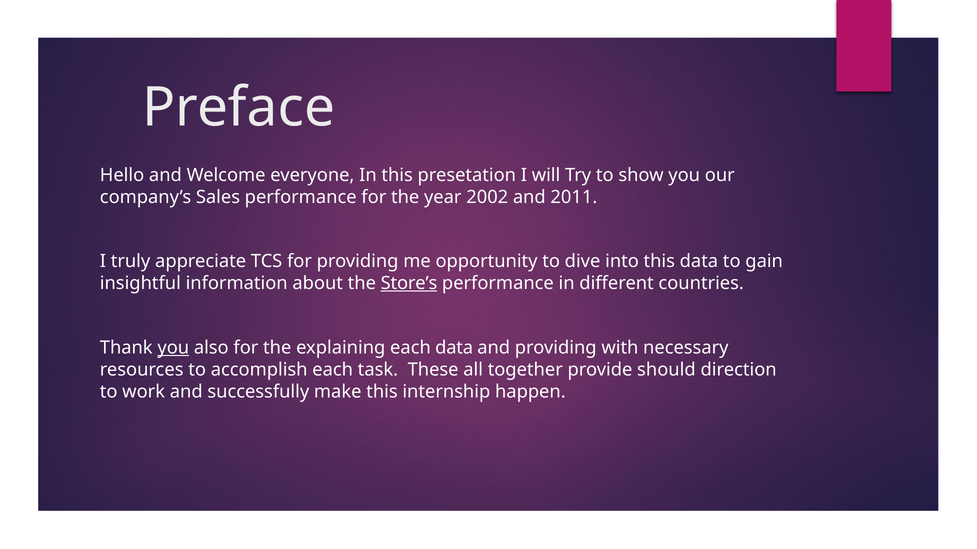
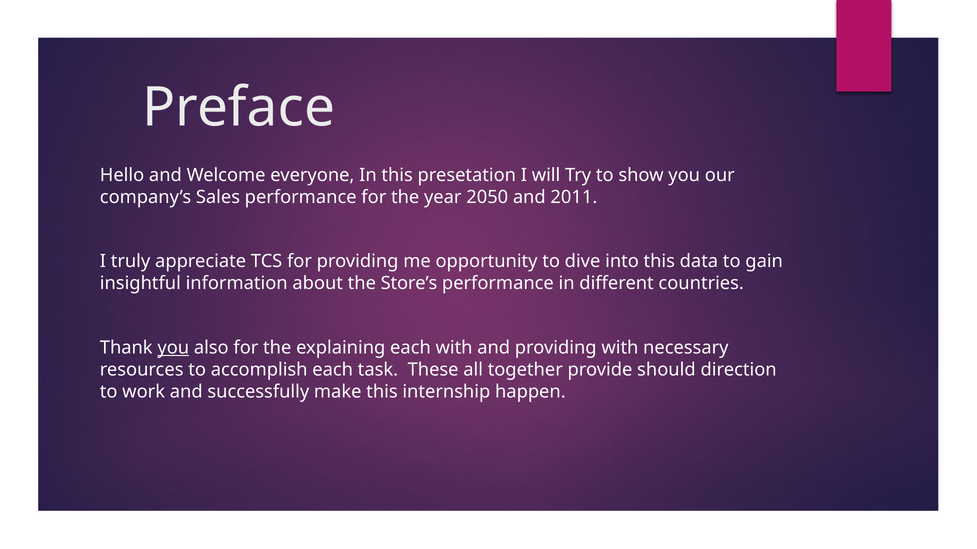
2002: 2002 -> 2050
Store’s underline: present -> none
each data: data -> with
